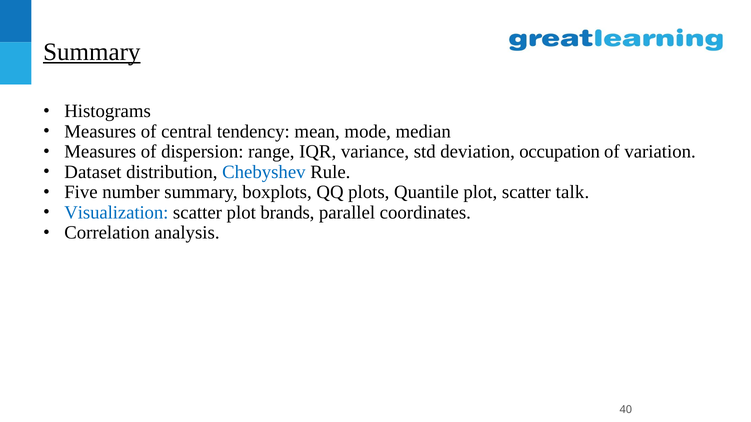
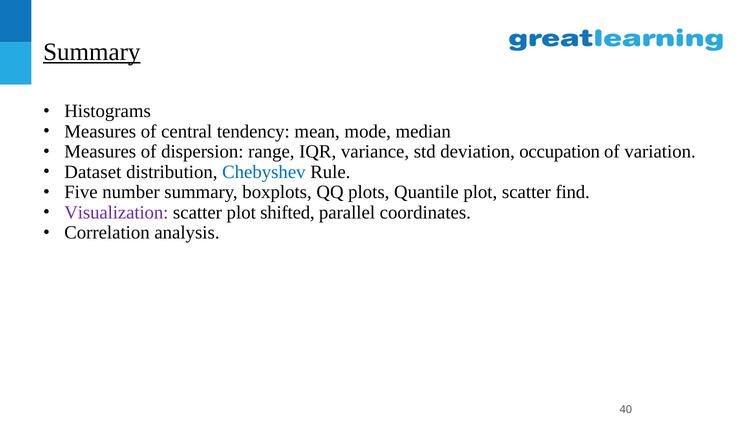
talk: talk -> find
Visualization colour: blue -> purple
brands: brands -> shifted
